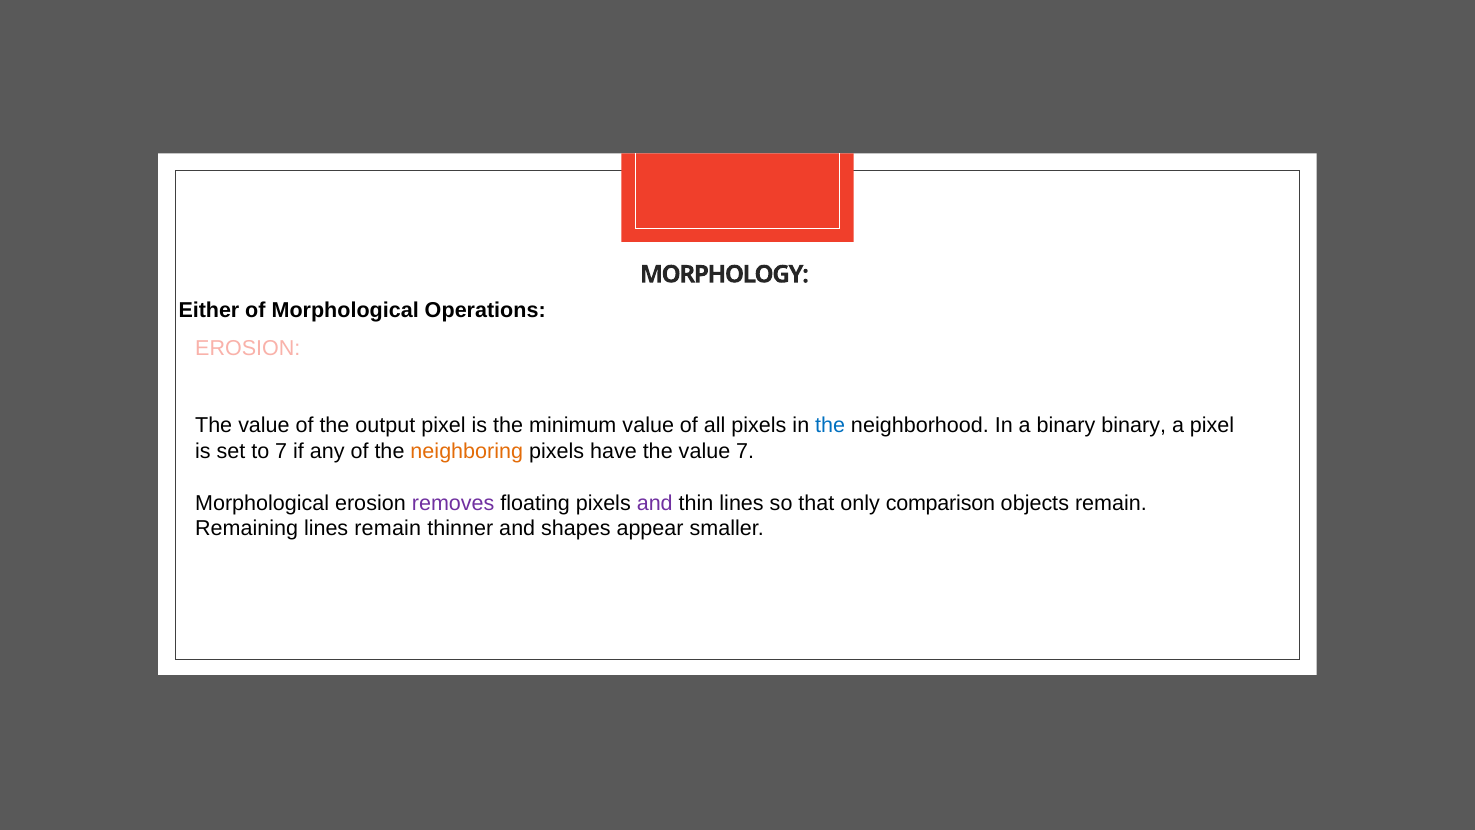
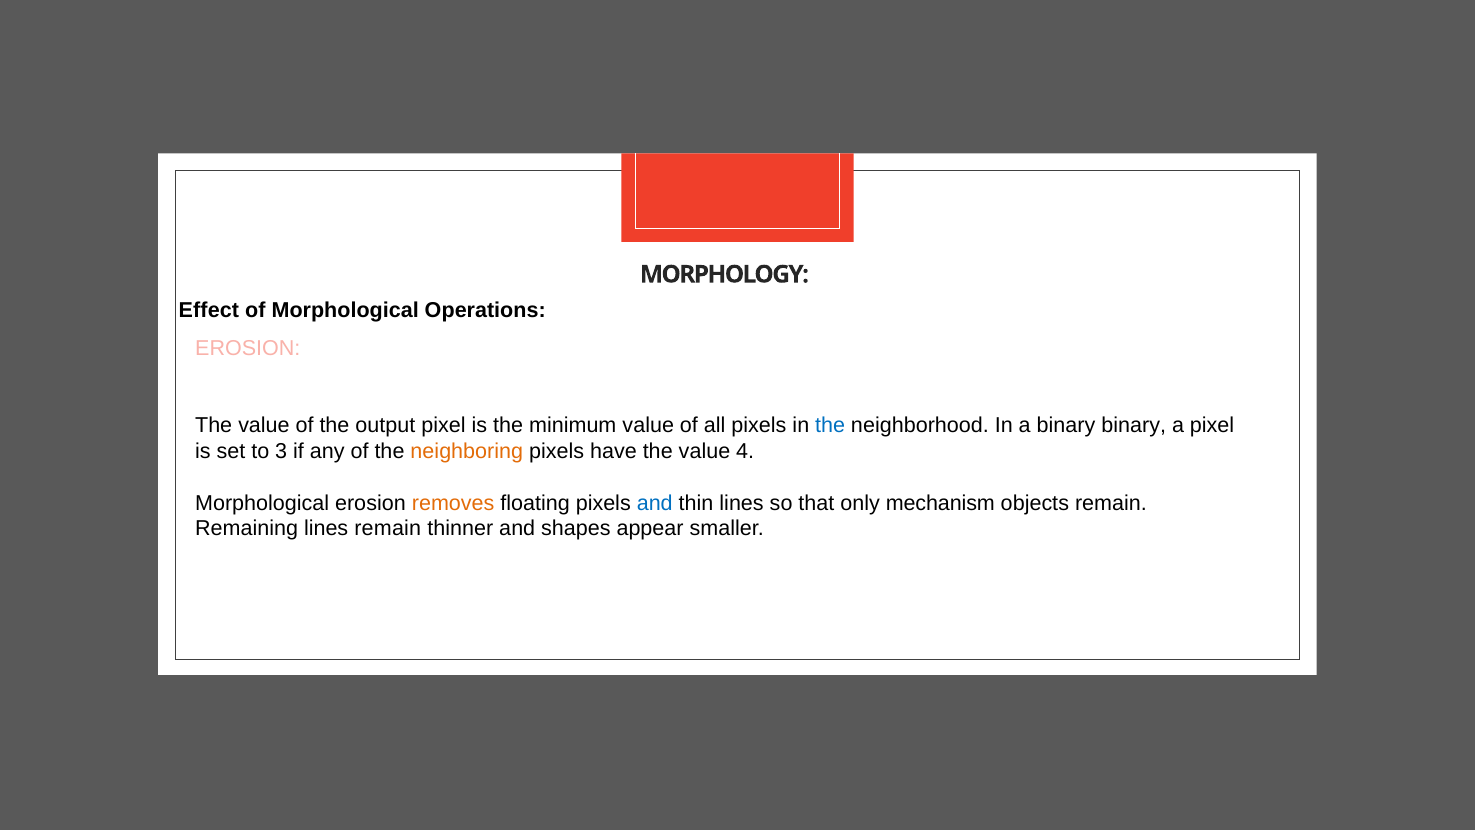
Either: Either -> Effect
to 7: 7 -> 3
value 7: 7 -> 4
removes colour: purple -> orange
and at (655, 503) colour: purple -> blue
comparison: comparison -> mechanism
